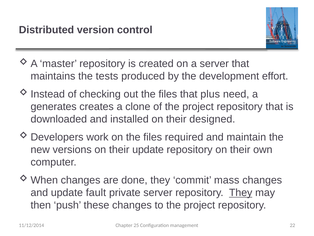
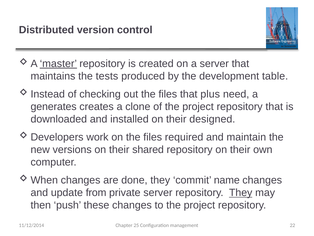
master underline: none -> present
effort: effort -> table
their update: update -> shared
mass: mass -> name
fault: fault -> from
